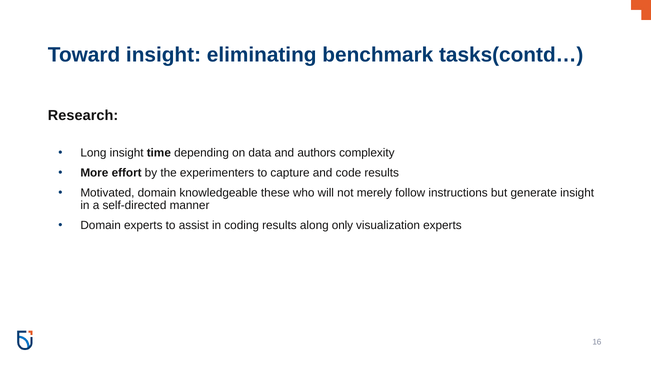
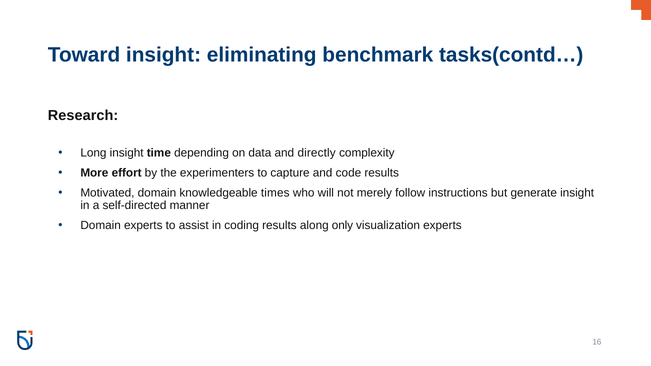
authors: authors -> directly
these: these -> times
